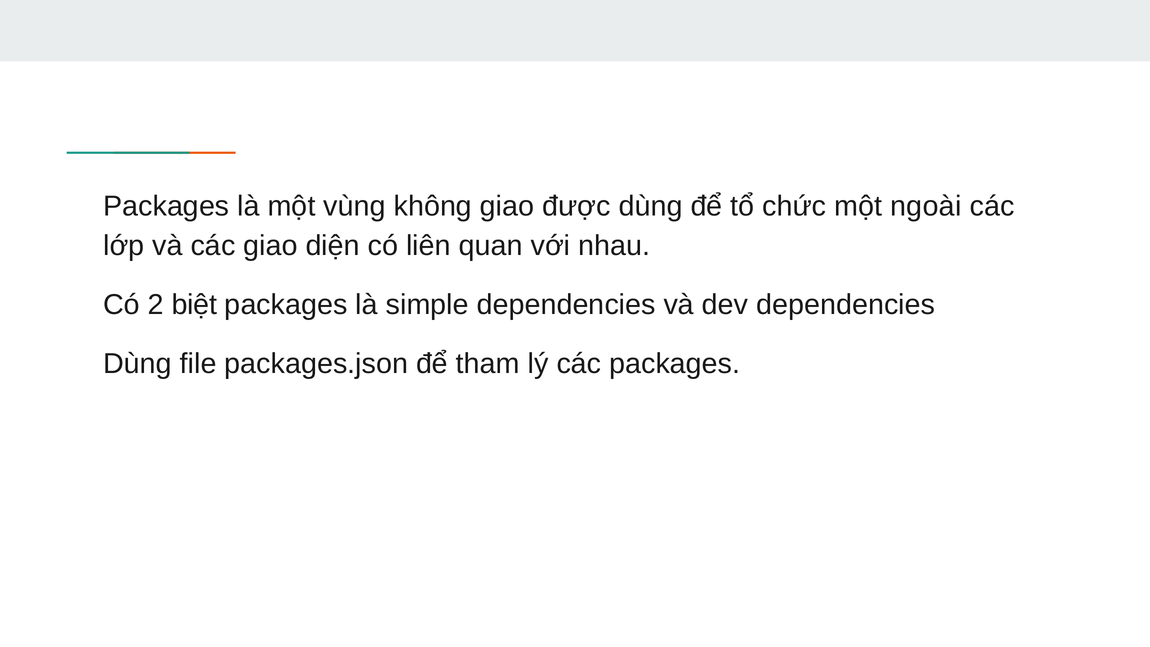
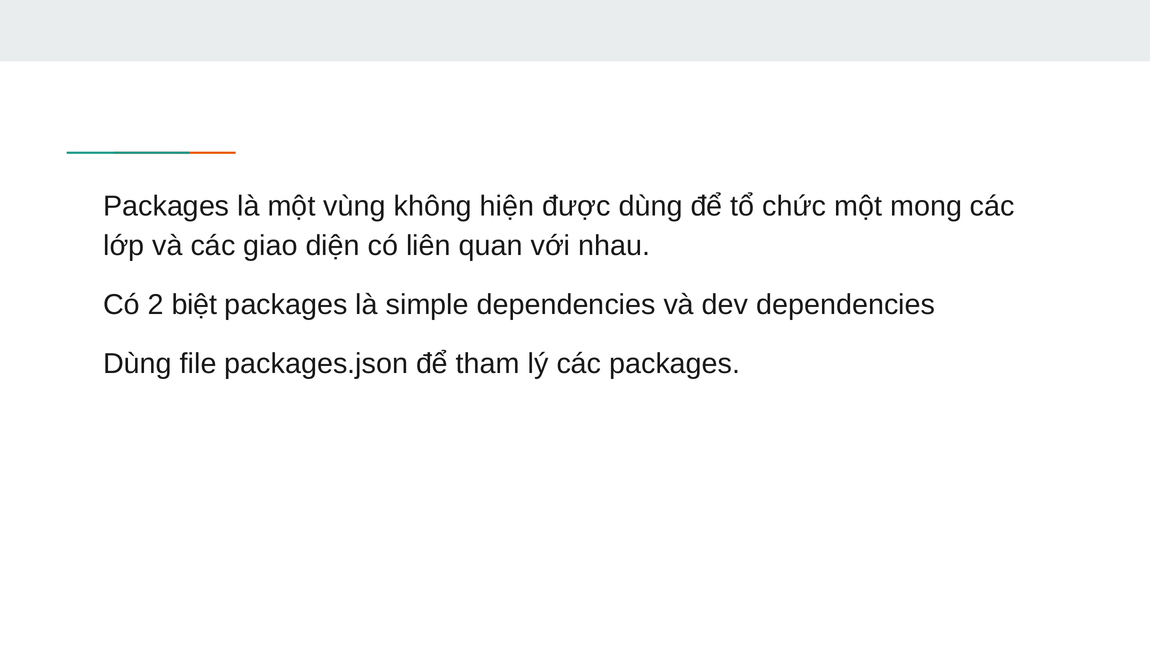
không giao: giao -> hiện
ngoài: ngoài -> mong
